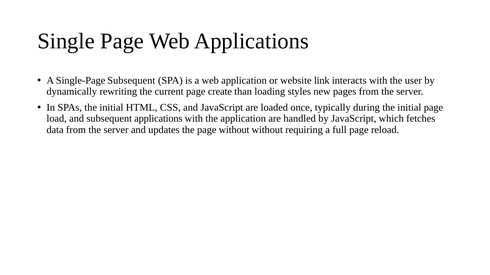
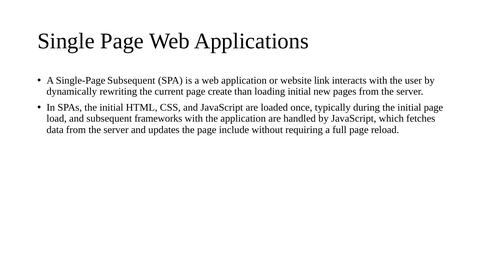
loading styles: styles -> initial
subsequent applications: applications -> frameworks
page without: without -> include
